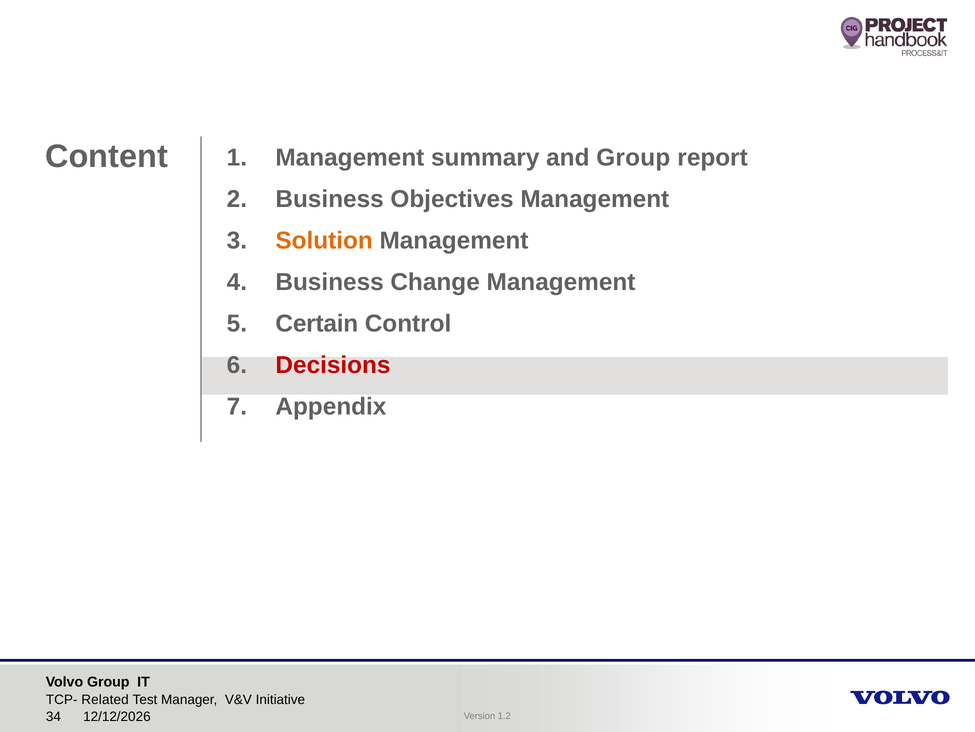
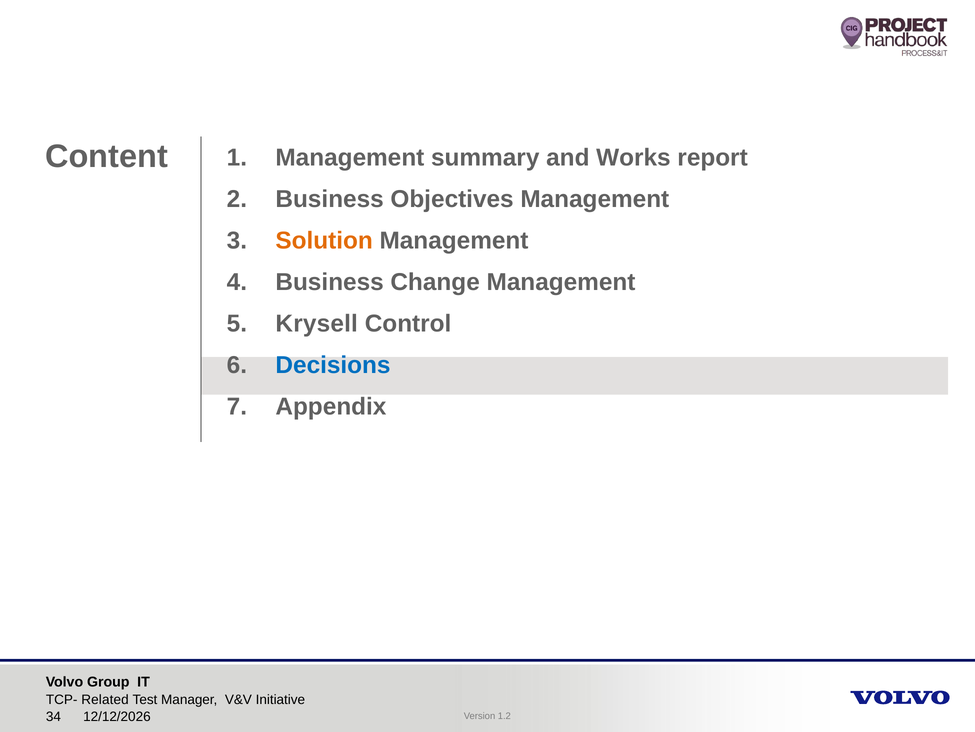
and Group: Group -> Works
Certain: Certain -> Krysell
Decisions colour: red -> blue
